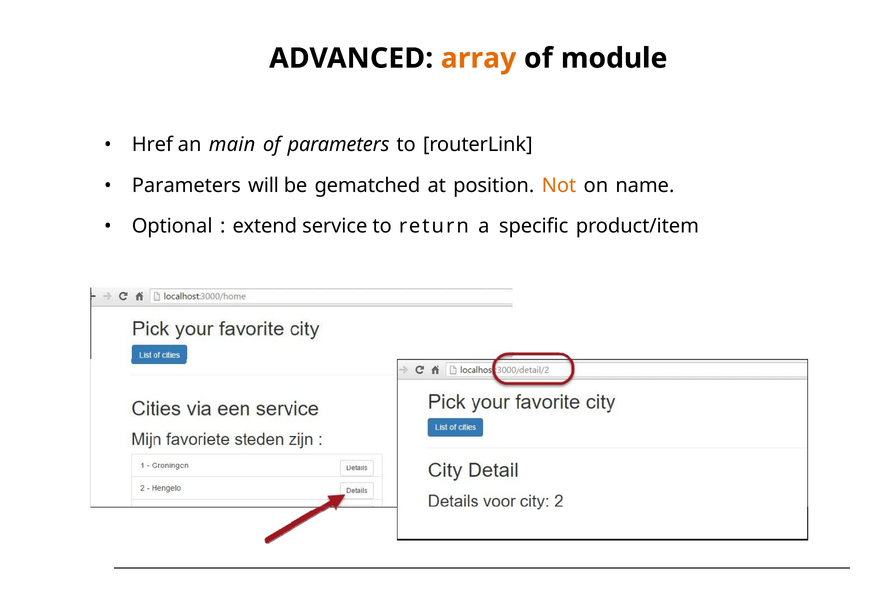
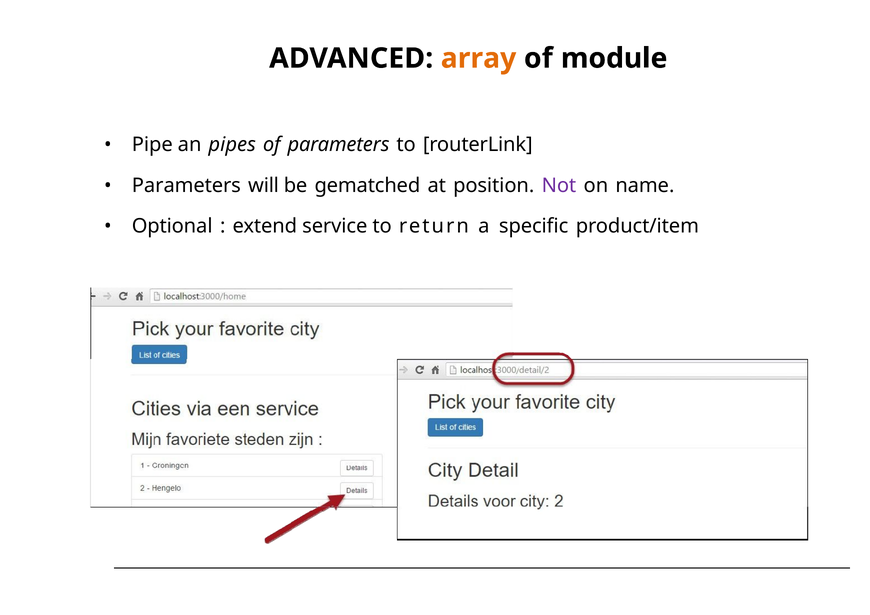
Href: Href -> Pipe
main: main -> pipes
Not colour: orange -> purple
